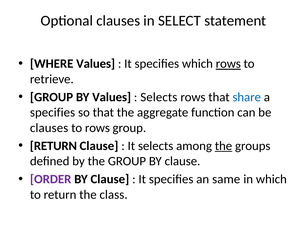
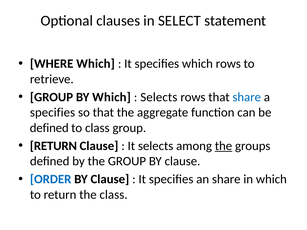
WHERE Values: Values -> Which
rows at (228, 64) underline: present -> none
BY Values: Values -> Which
clauses at (49, 128): clauses -> defined
to rows: rows -> class
ORDER colour: purple -> blue
an same: same -> share
